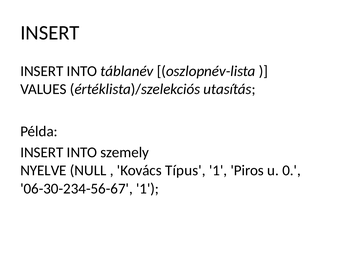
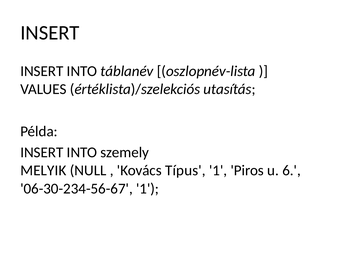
NYELVE: NYELVE -> MELYIK
0: 0 -> 6
